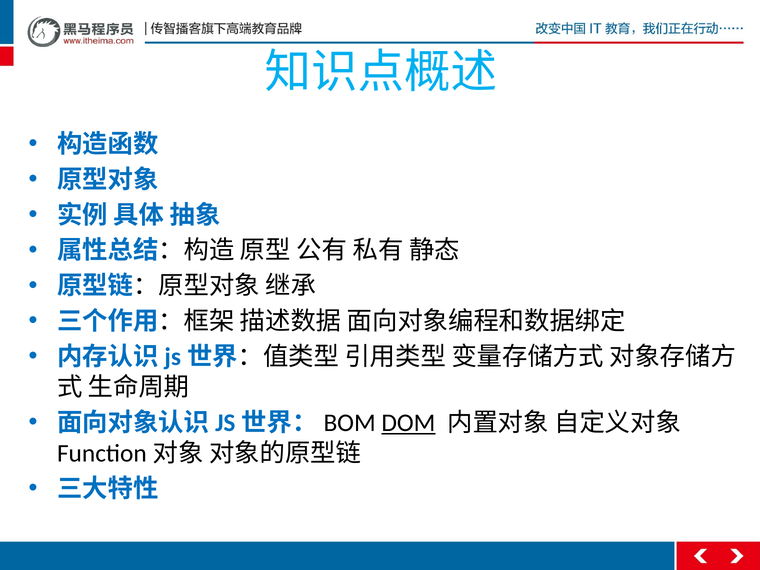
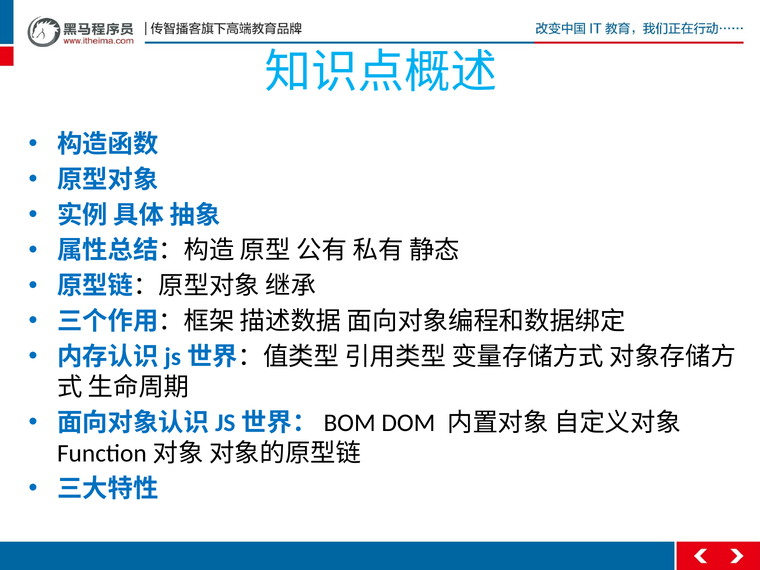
DOM underline: present -> none
